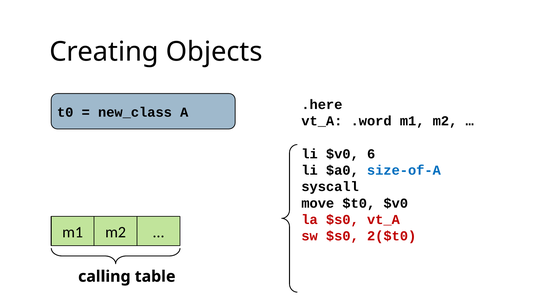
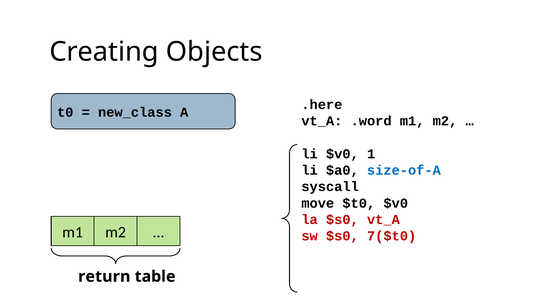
6: 6 -> 1
2($t0: 2($t0 -> 7($t0
calling: calling -> return
